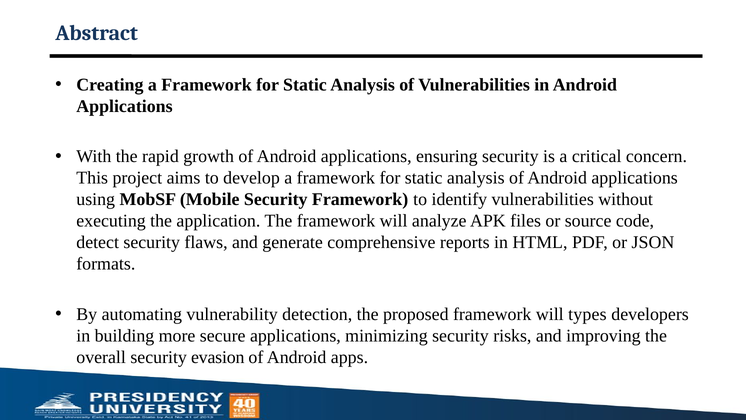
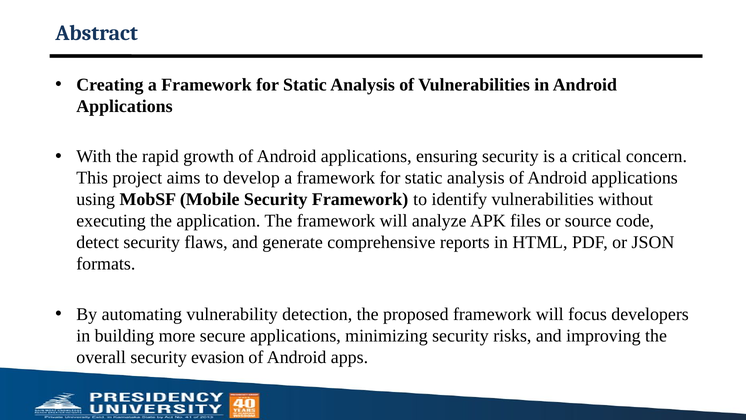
types: types -> focus
